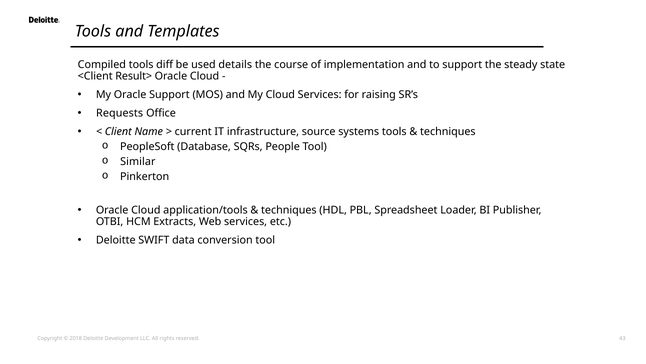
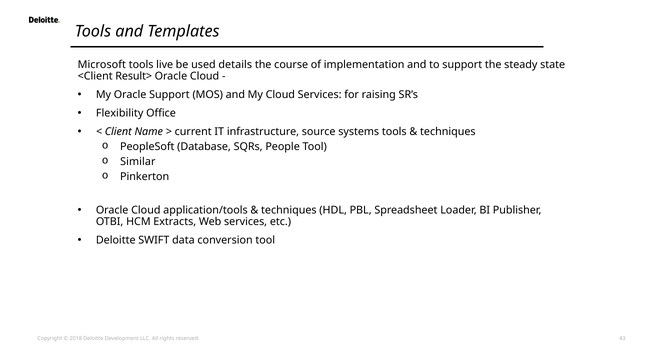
Compiled: Compiled -> Microsoft
diff: diff -> live
Requests: Requests -> Flexibility
